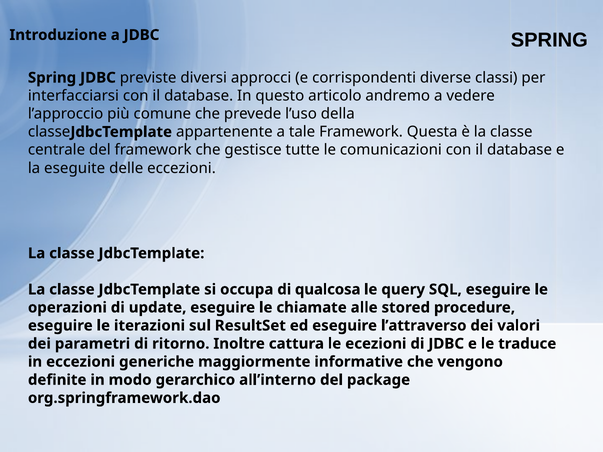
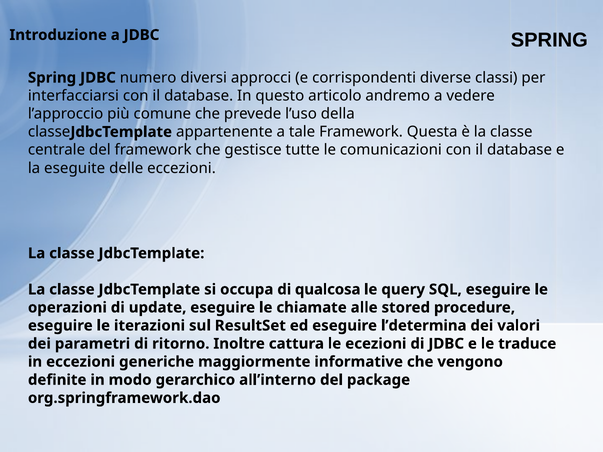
previste: previste -> numero
l’attraverso: l’attraverso -> l’determina
